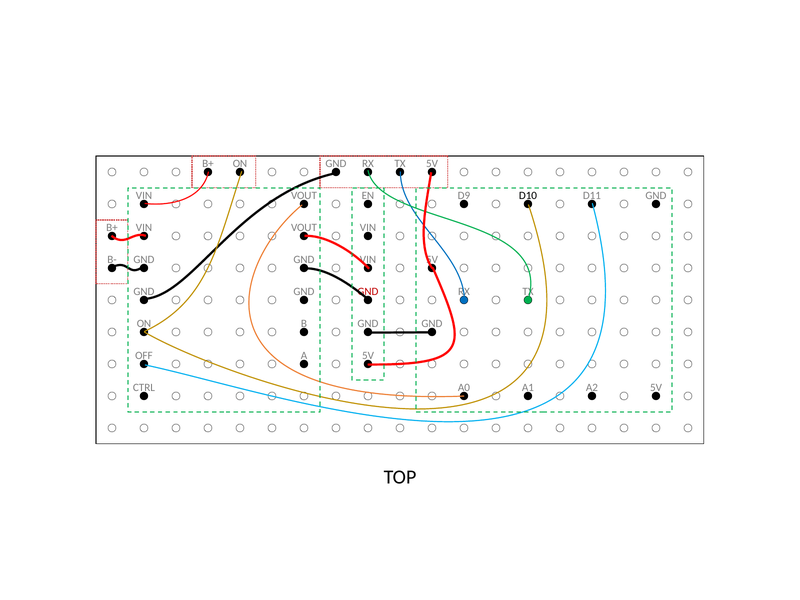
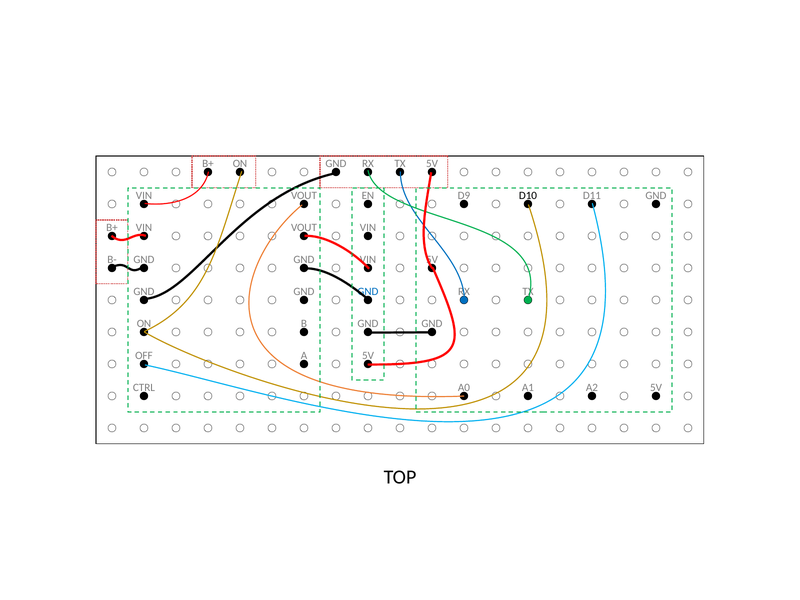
GND at (368, 291) colour: red -> blue
